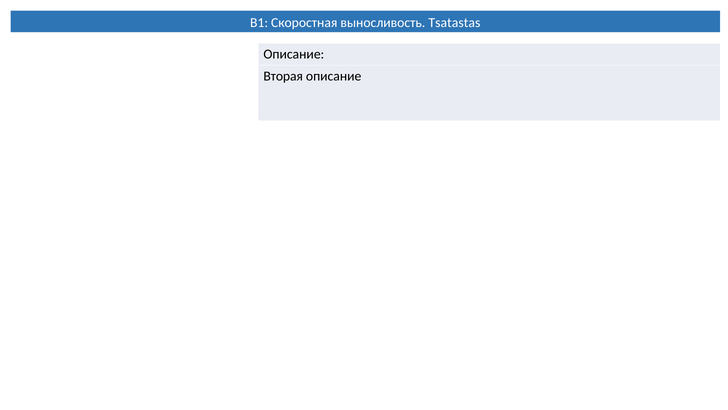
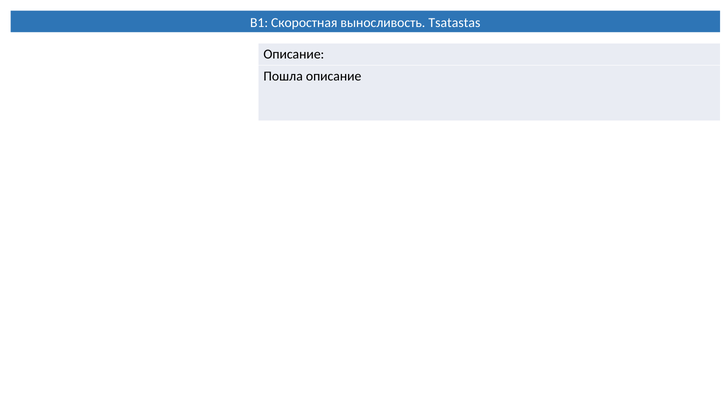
Вторая: Вторая -> Пошла
